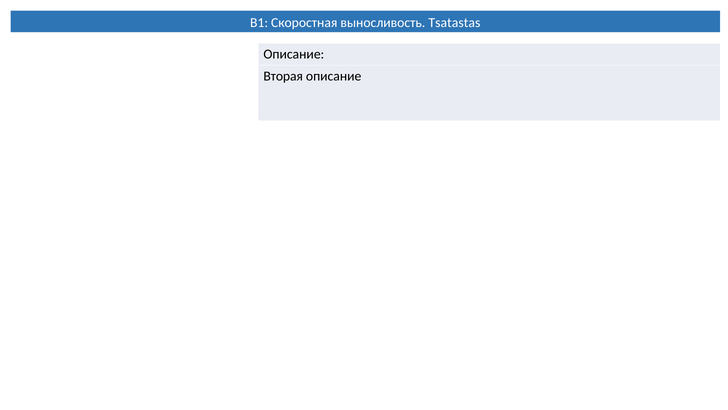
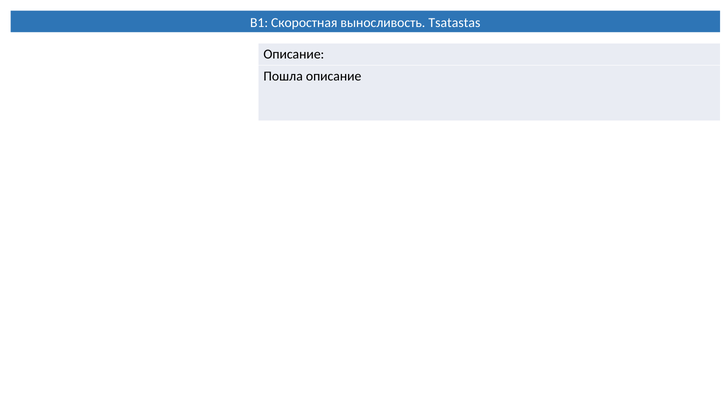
Вторая: Вторая -> Пошла
